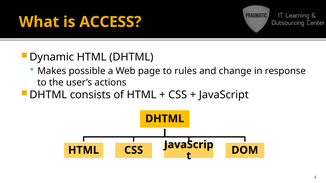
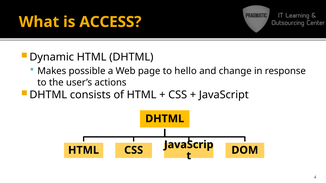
rules: rules -> hello
